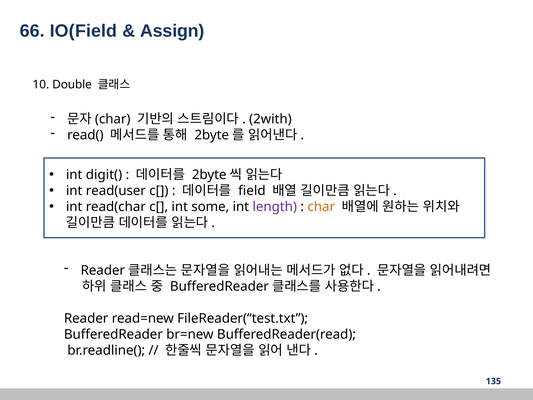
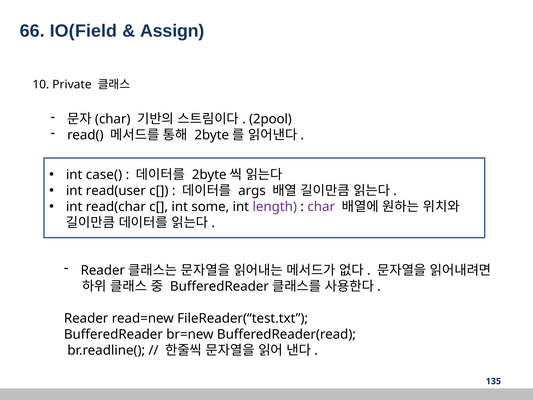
Double: Double -> Private
2with: 2with -> 2pool
digit(: digit( -> case(
field: field -> args
char colour: orange -> purple
